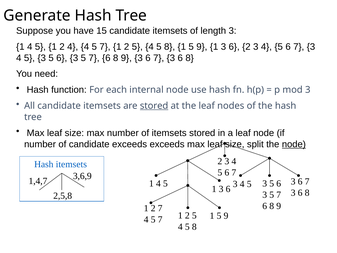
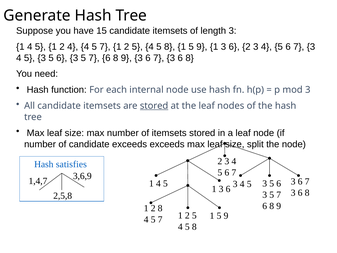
node at (294, 144) underline: present -> none
Hash itemsets: itemsets -> satisfies
2 7: 7 -> 8
